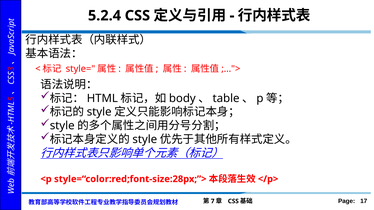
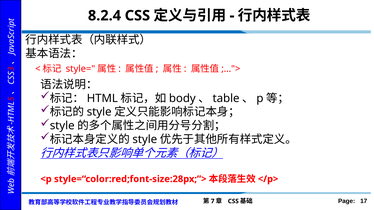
5.2.4: 5.2.4 -> 8.2.4
